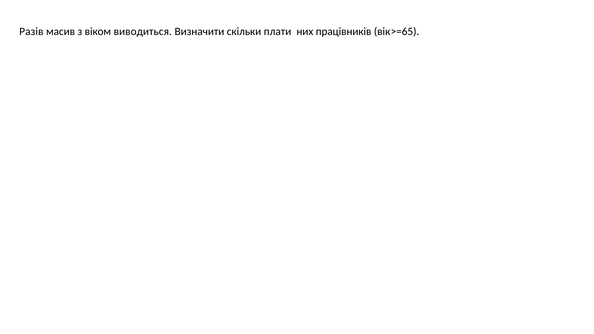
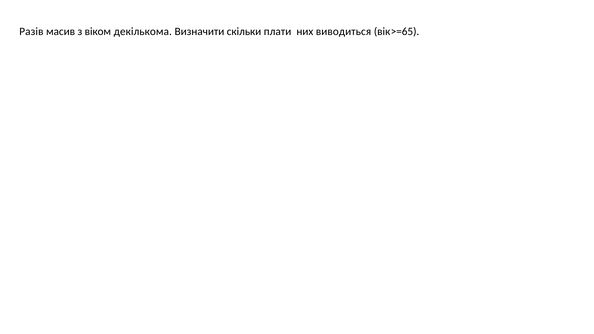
виводиться: виводиться -> декількома
працівників: працівників -> виводиться
